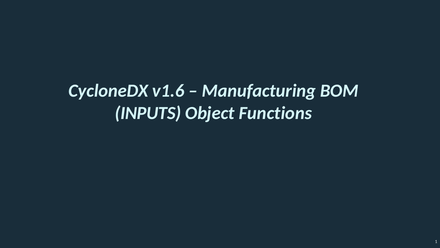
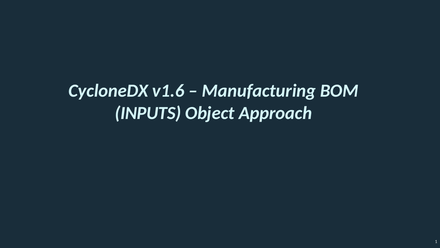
Functions: Functions -> Approach
